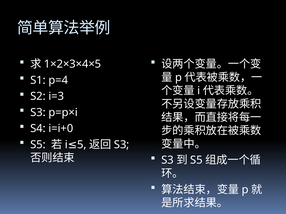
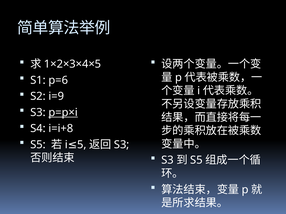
p=4: p=4 -> p=6
i=3: i=3 -> i=9
p=p×i underline: none -> present
i=i+0: i=i+0 -> i=i+8
